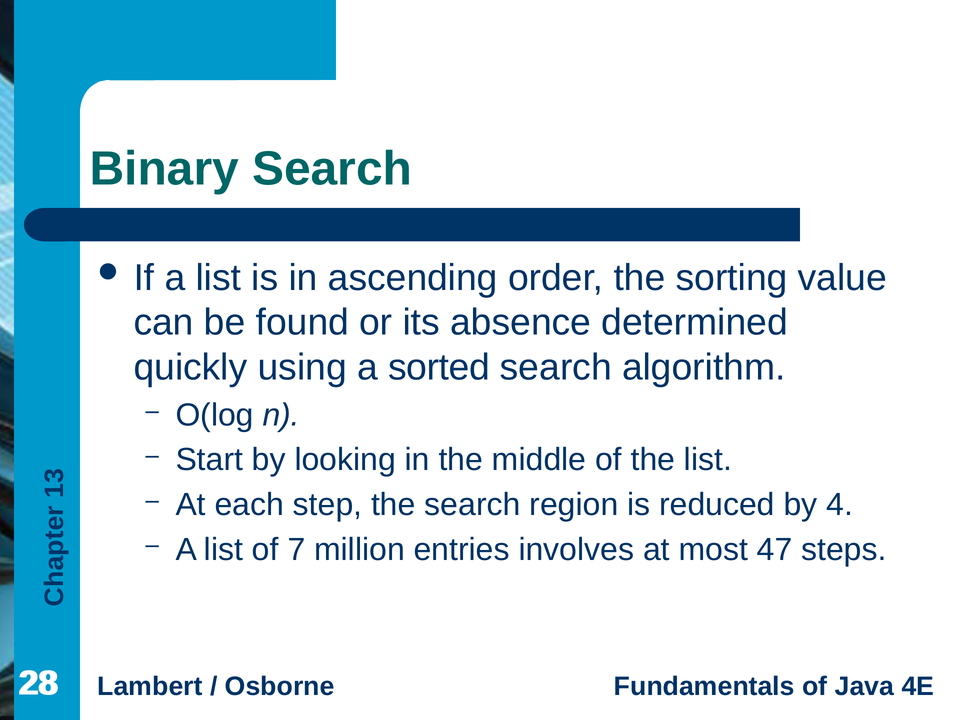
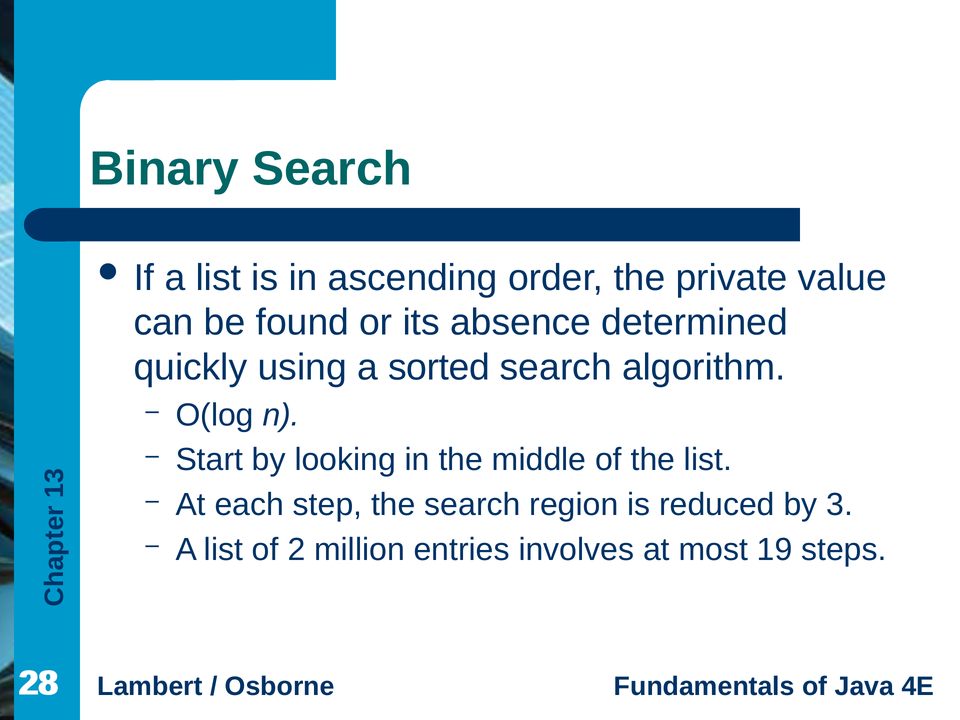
sorting: sorting -> private
by 4: 4 -> 3
7: 7 -> 2
47: 47 -> 19
